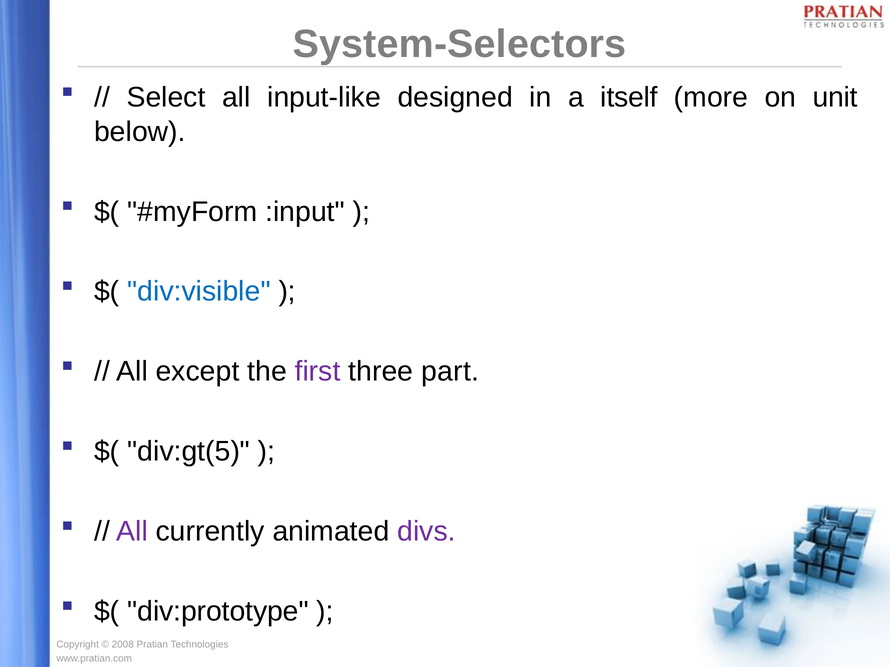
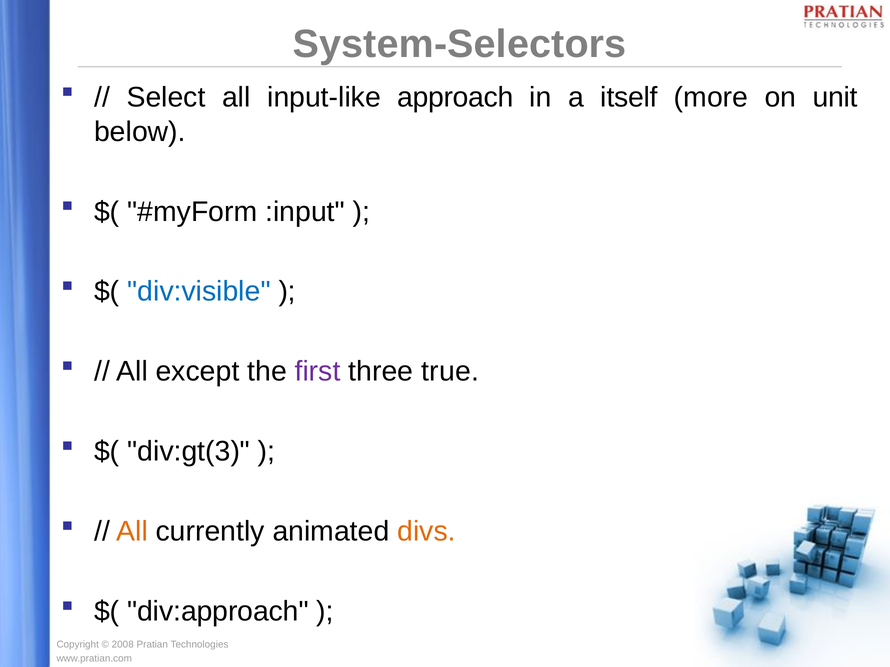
designed: designed -> approach
part: part -> true
div:gt(5: div:gt(5 -> div:gt(3
All at (132, 532) colour: purple -> orange
divs colour: purple -> orange
div:prototype: div:prototype -> div:approach
